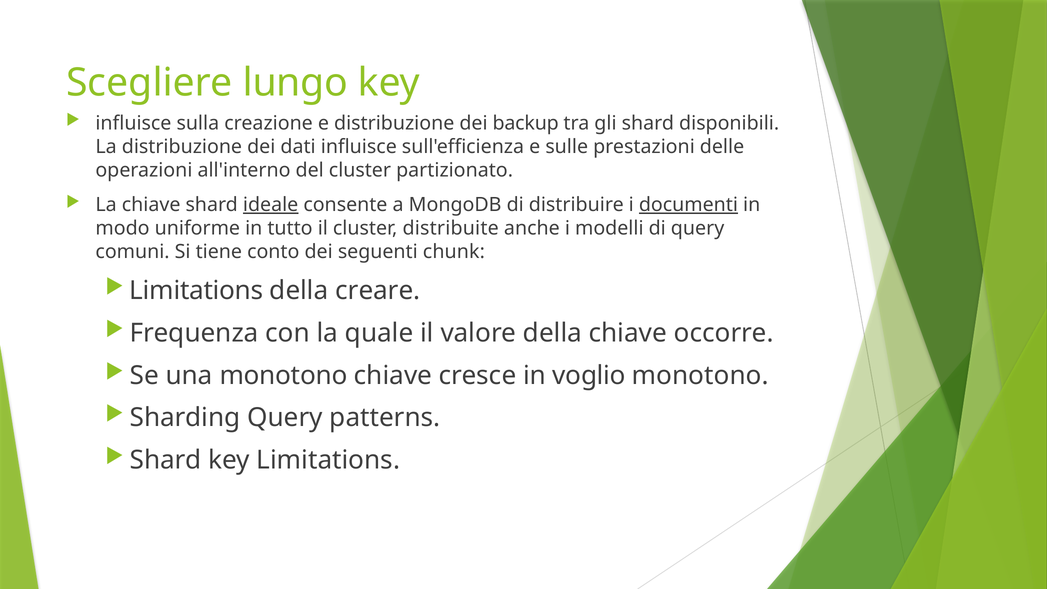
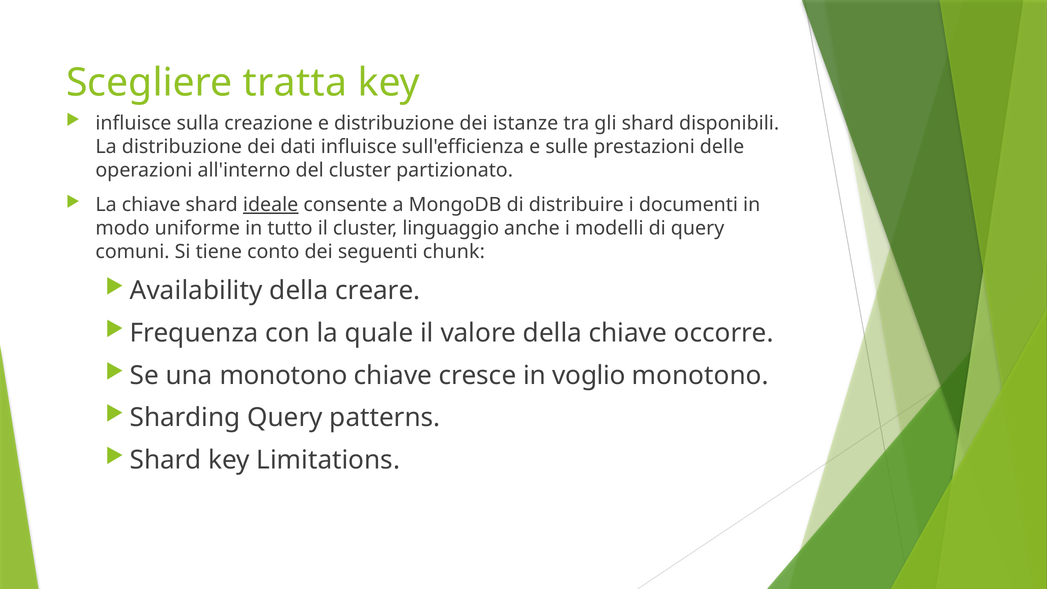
lungo: lungo -> tratta
backup: backup -> istanze
documenti underline: present -> none
distribuite: distribuite -> linguaggio
Limitations at (196, 291): Limitations -> Availability
